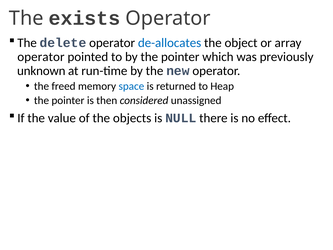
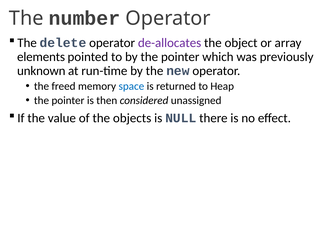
exists: exists -> number
de-allocates colour: blue -> purple
operator at (41, 57): operator -> elements
